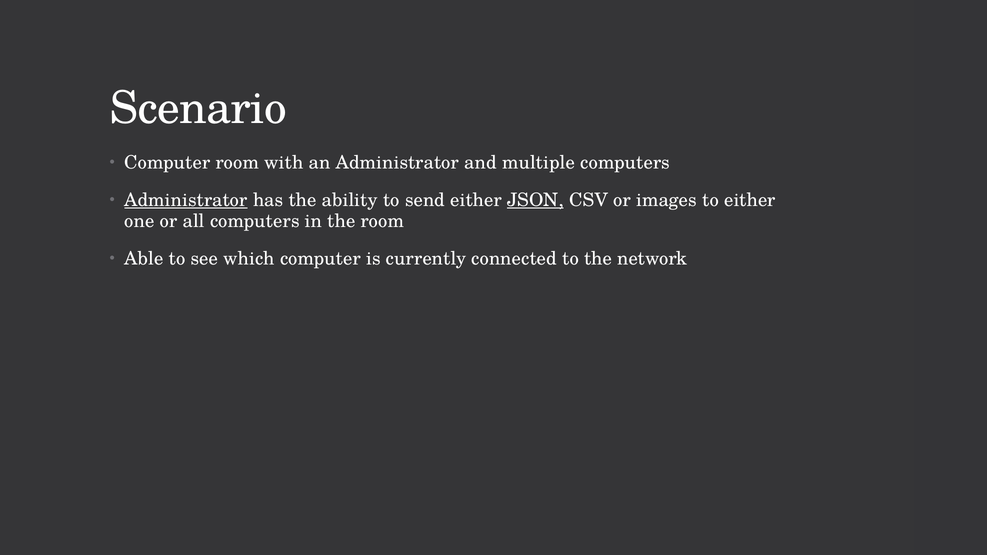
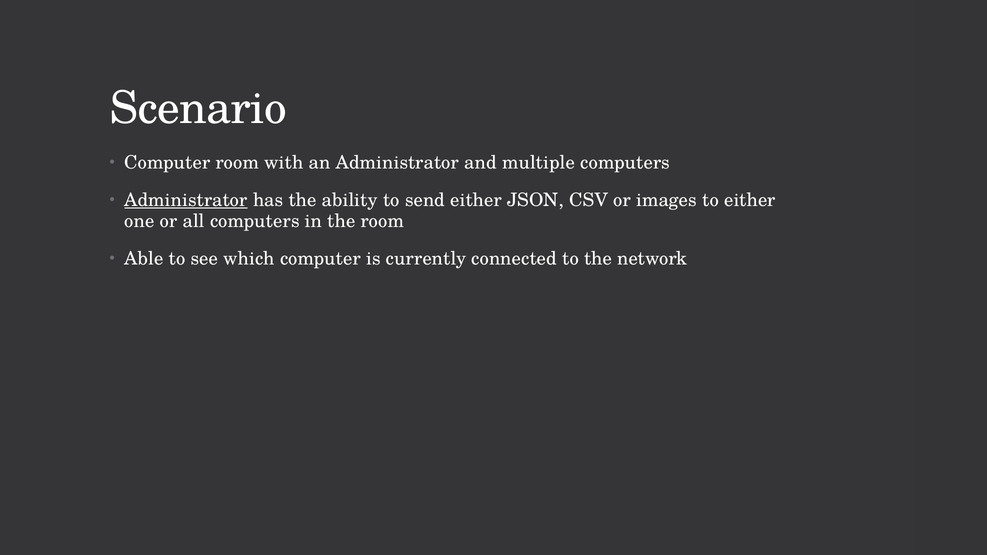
JSON underline: present -> none
